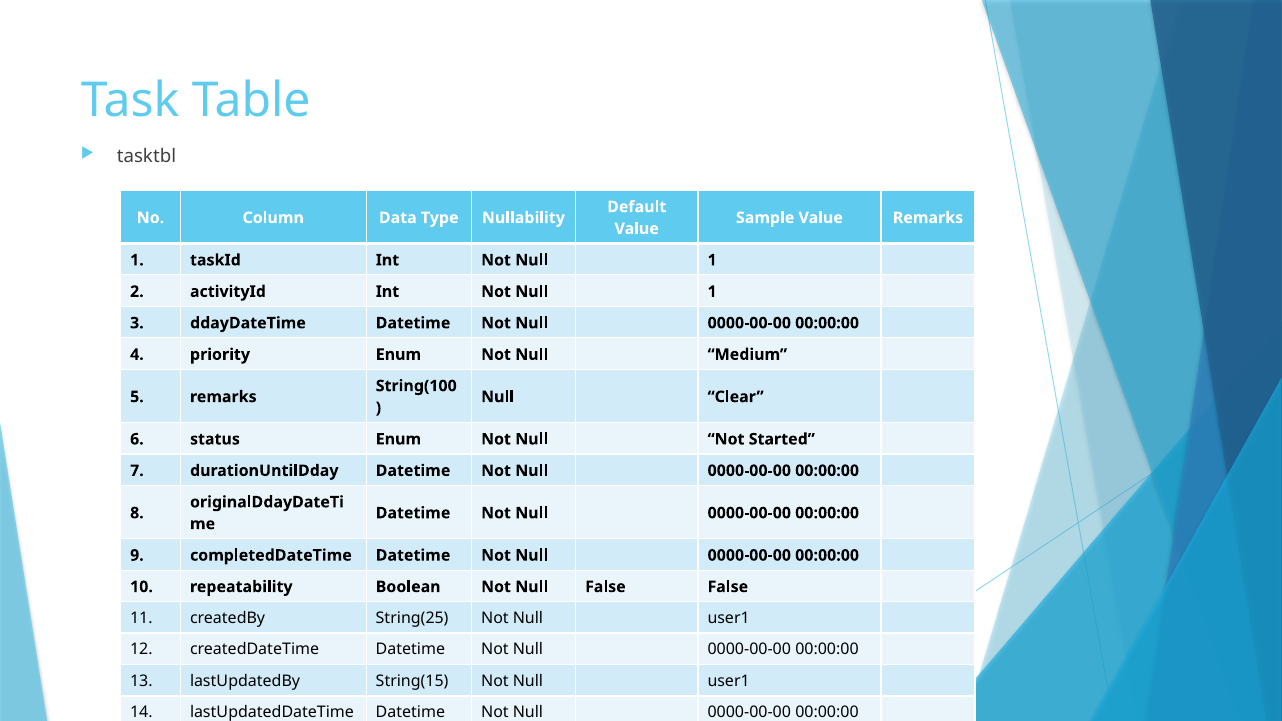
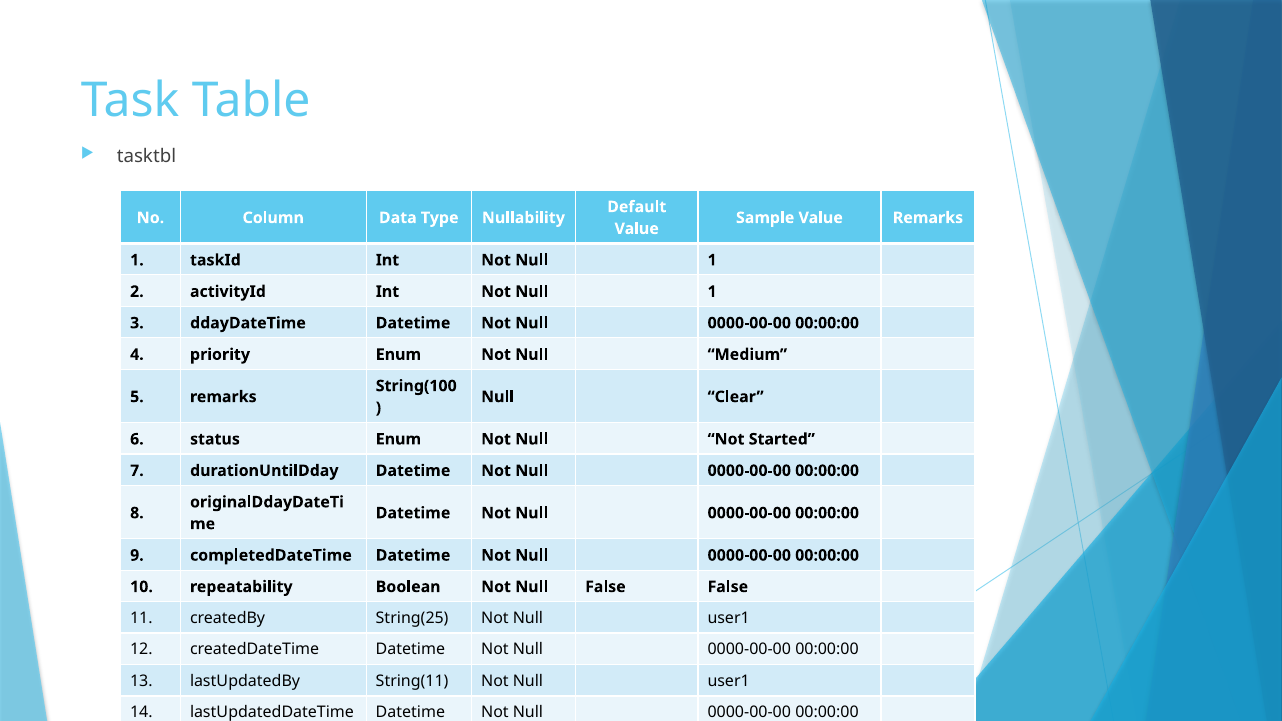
String(15: String(15 -> String(11
